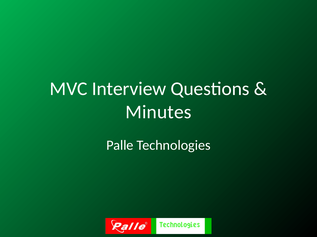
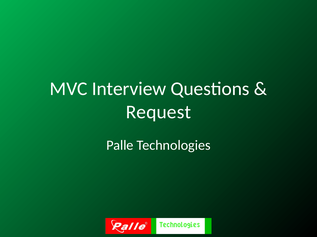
Minutes: Minutes -> Request
